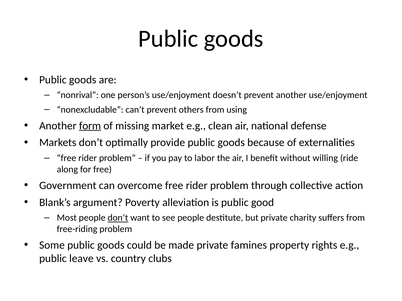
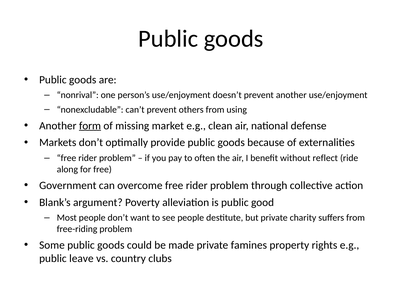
labor: labor -> often
willing: willing -> reflect
don’t at (118, 218) underline: present -> none
